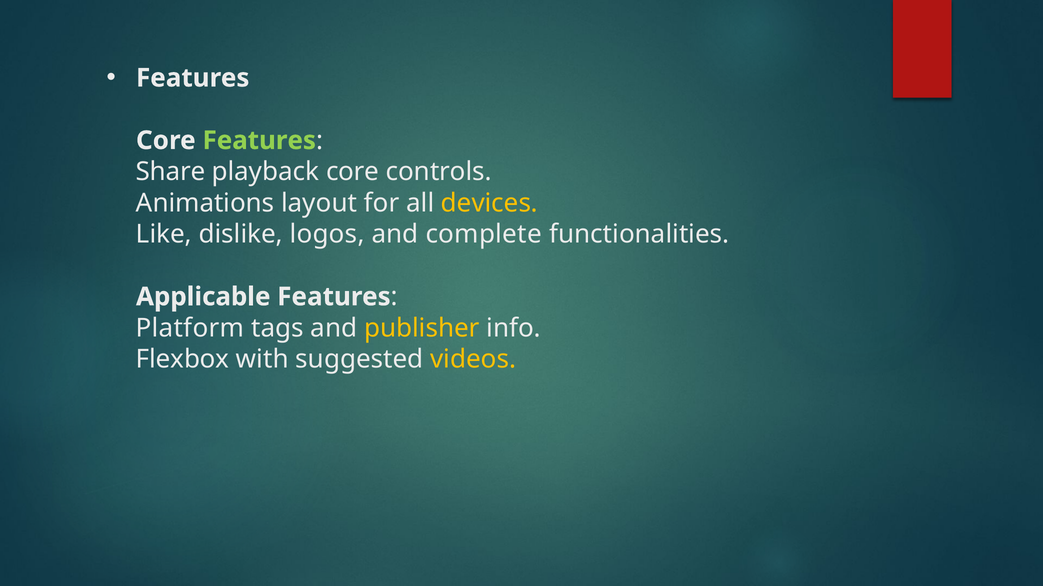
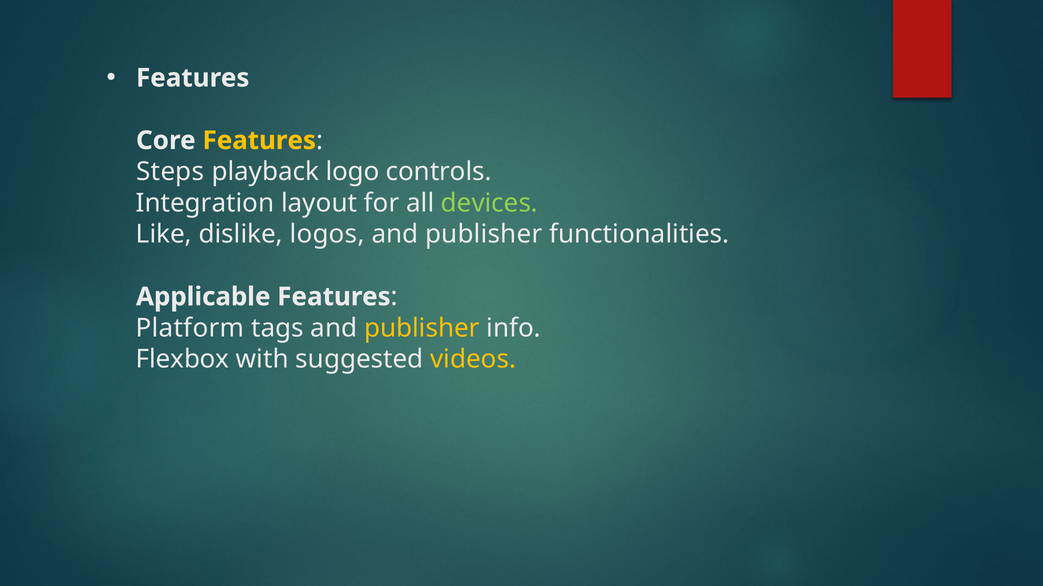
Features at (259, 141) colour: light green -> yellow
Share: Share -> Steps
playback core: core -> logo
Animations: Animations -> Integration
devices colour: yellow -> light green
complete at (484, 235): complete -> publisher
